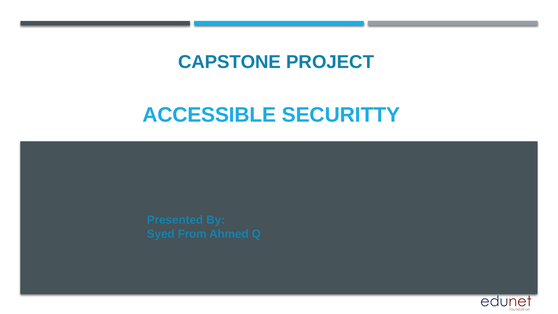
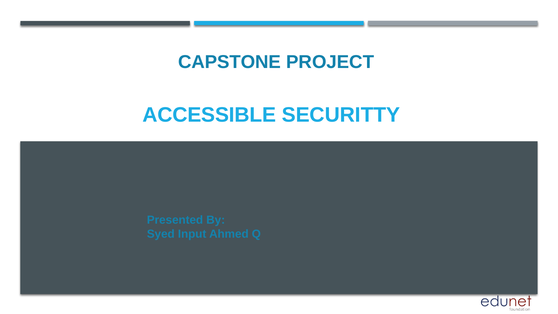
From: From -> Input
